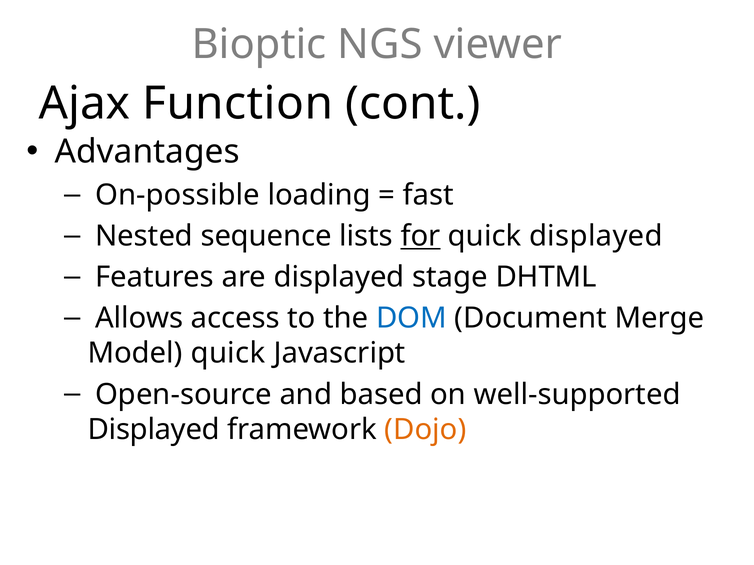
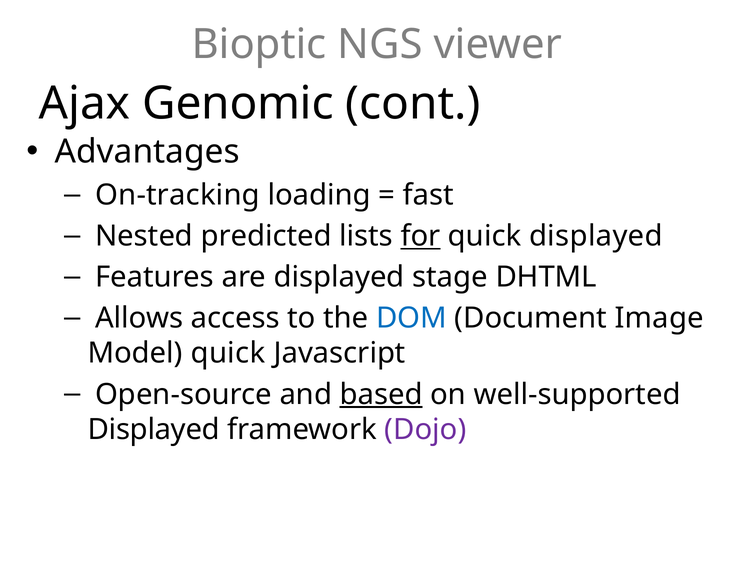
Function: Function -> Genomic
On-possible: On-possible -> On-tracking
sequence: sequence -> predicted
Merge: Merge -> Image
based underline: none -> present
Dojo colour: orange -> purple
